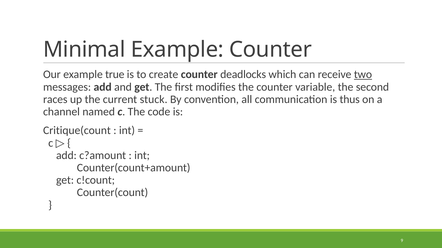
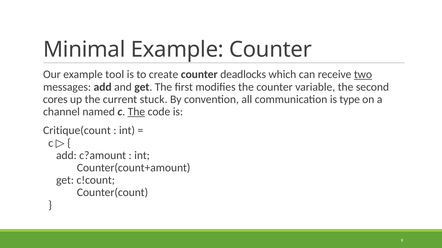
true: true -> tool
races: races -> cores
thus: thus -> type
The at (136, 112) underline: none -> present
